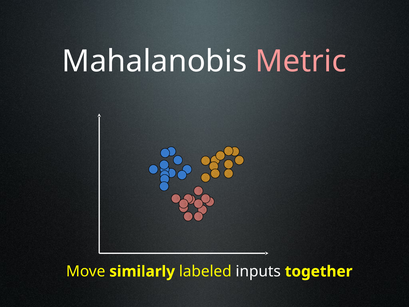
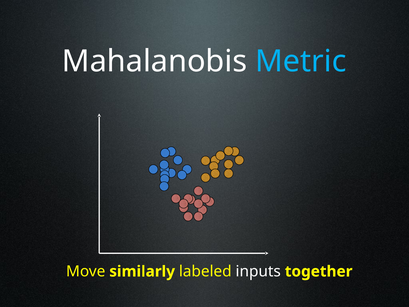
Metric colour: pink -> light blue
